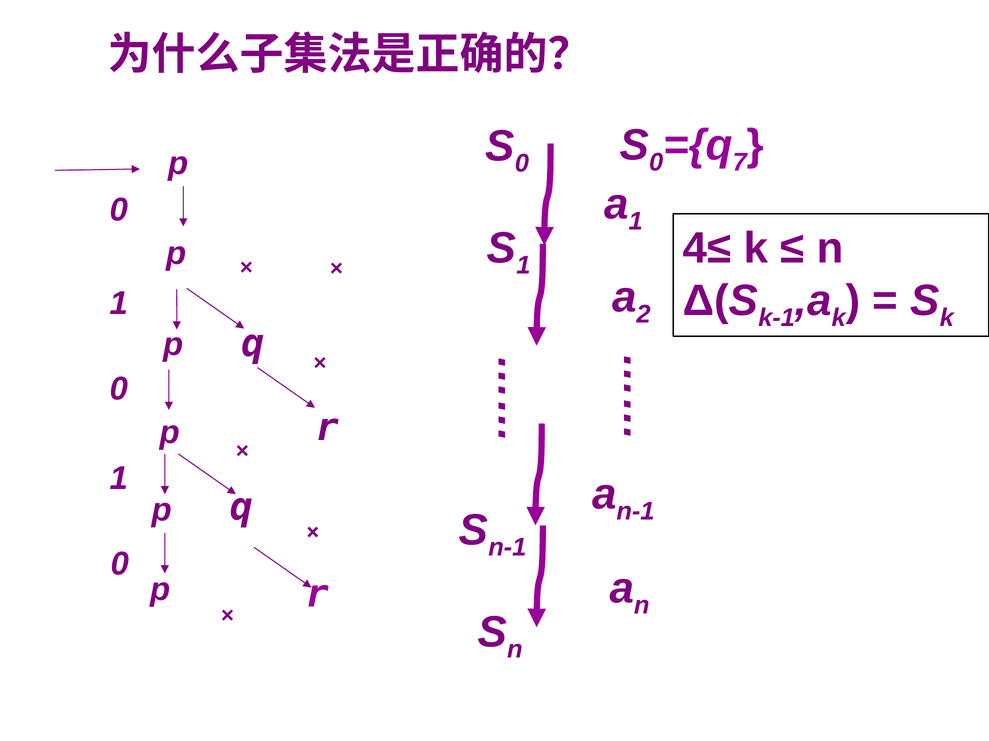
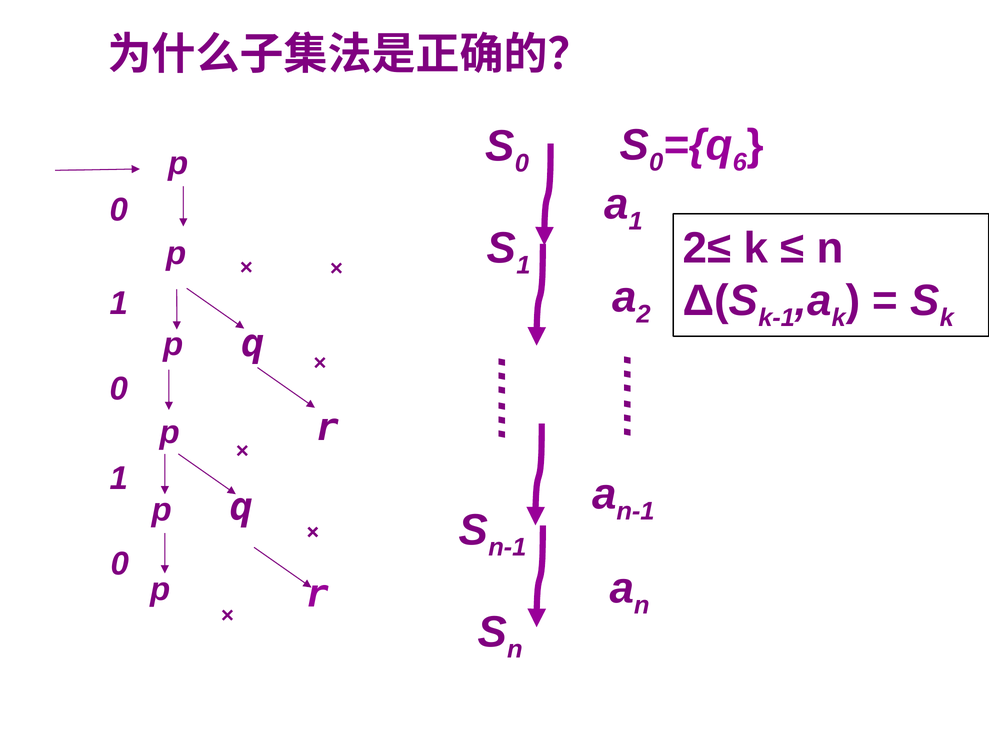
7: 7 -> 6
4≤: 4≤ -> 2≤
